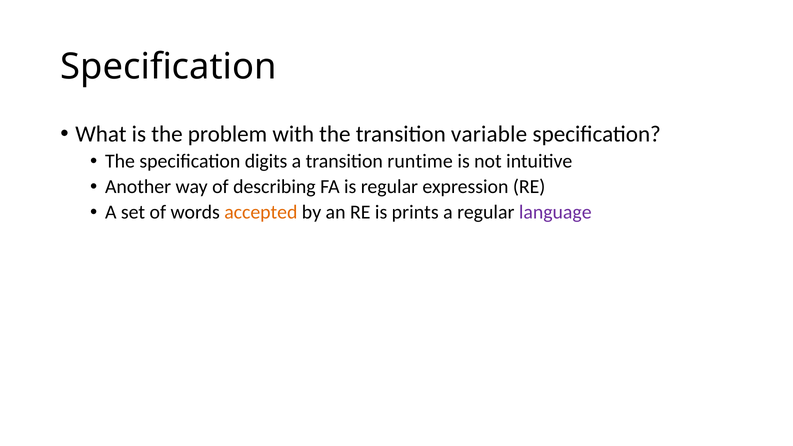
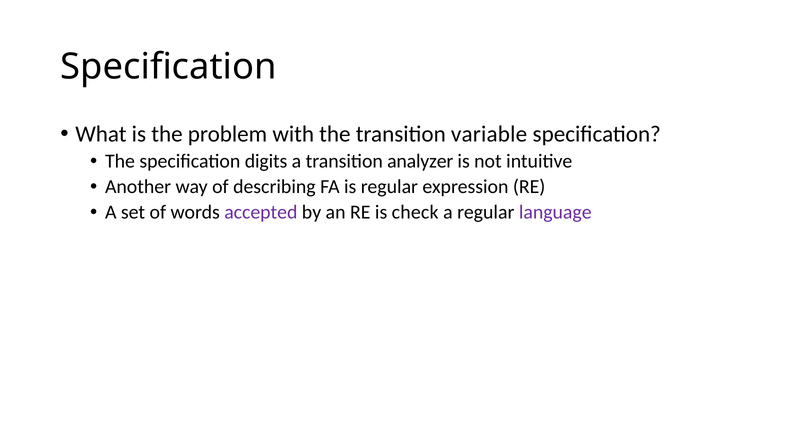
runtime: runtime -> analyzer
accepted colour: orange -> purple
prints: prints -> check
